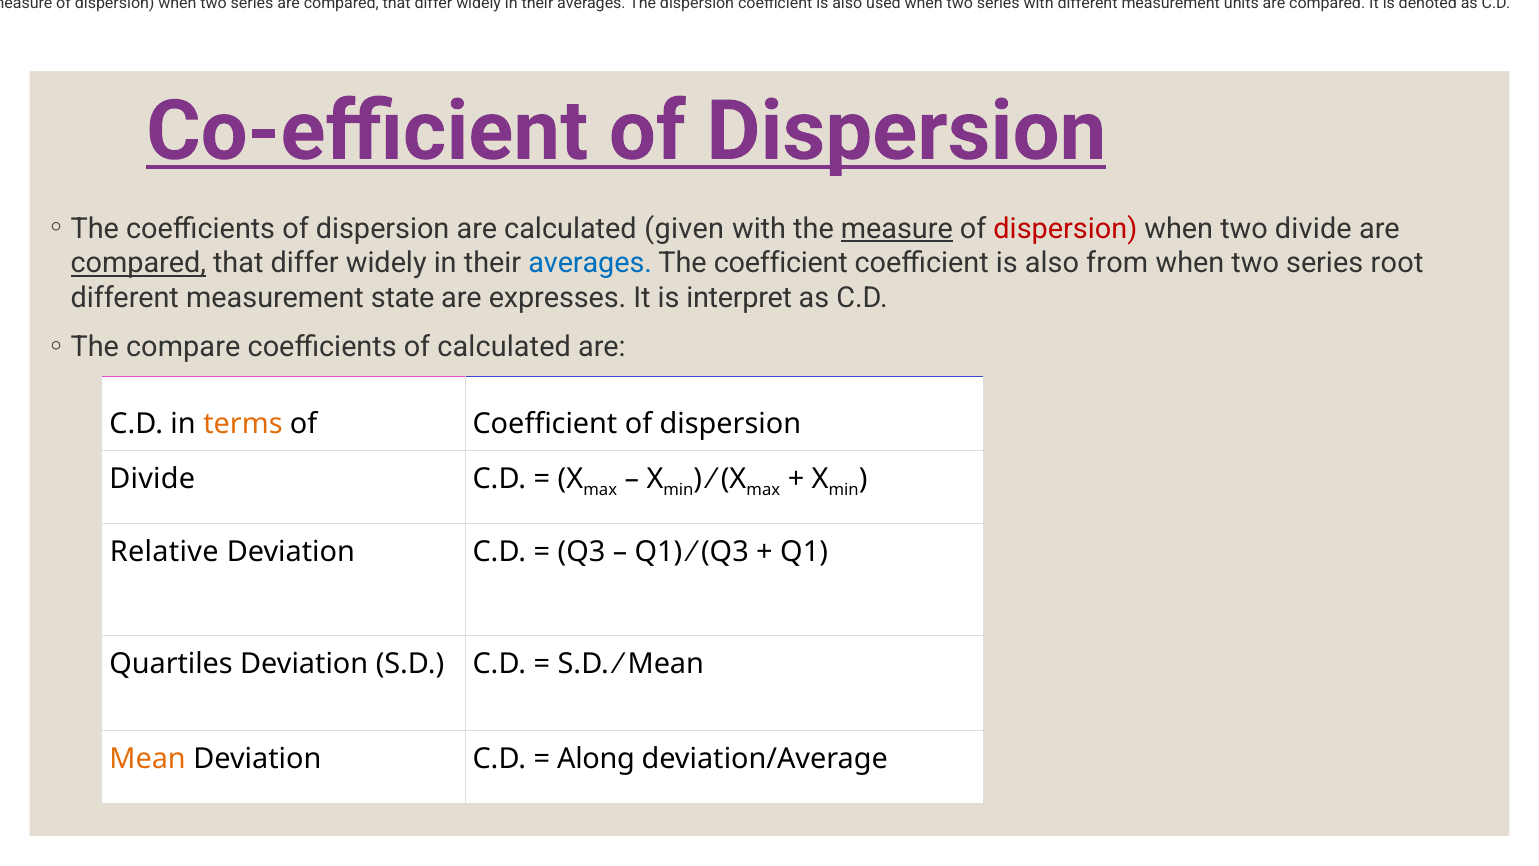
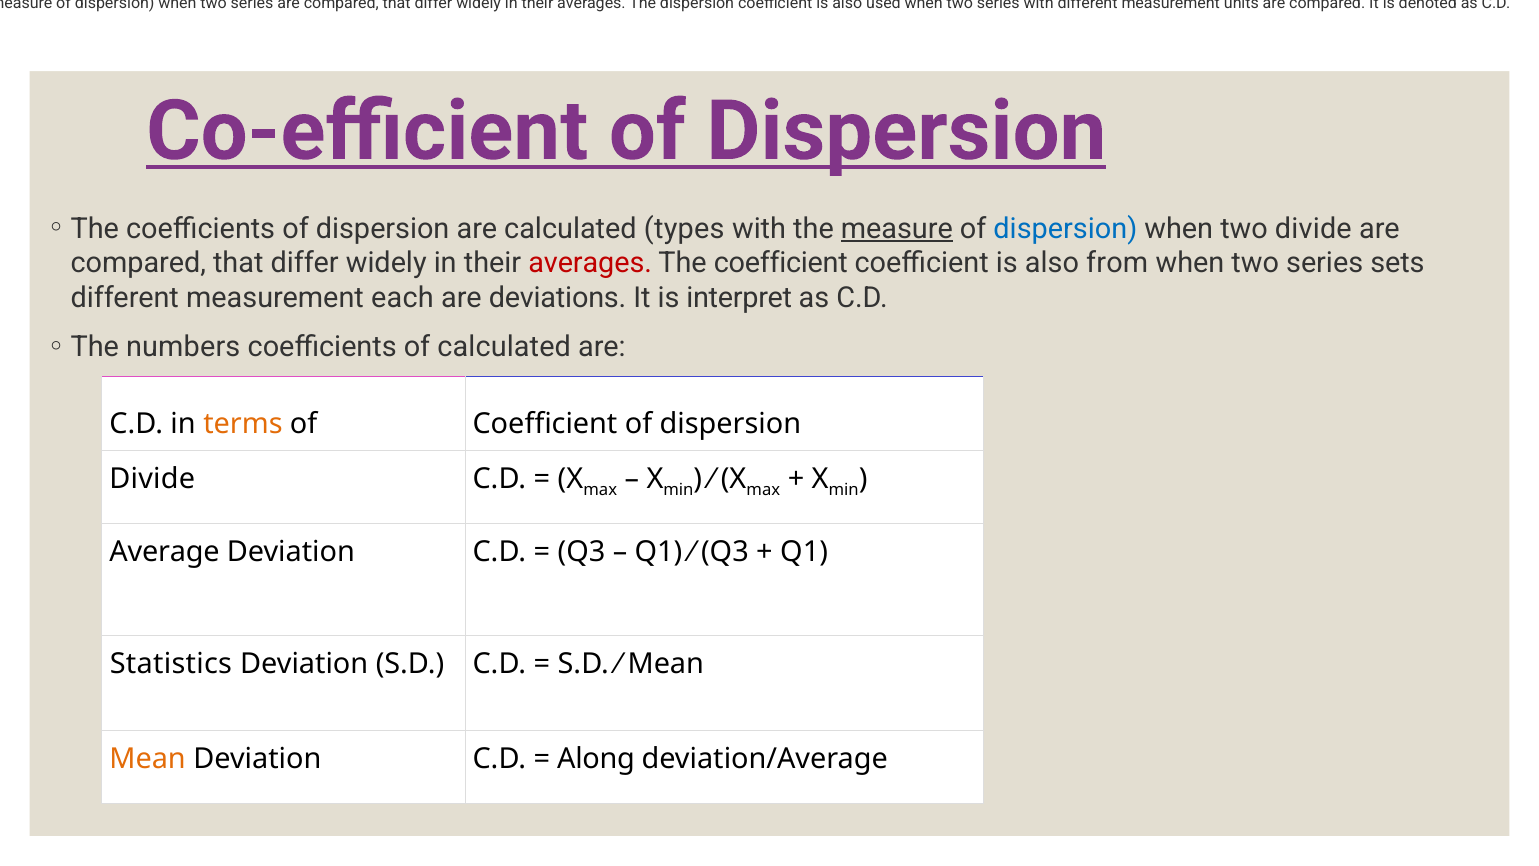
given: given -> types
dispersion at (1065, 229) colour: red -> blue
compared at (138, 263) underline: present -> none
averages at (590, 263) colour: blue -> red
root: root -> sets
state: state -> each
expresses: expresses -> deviations
compare: compare -> numbers
Relative: Relative -> Average
Quartiles: Quartiles -> Statistics
